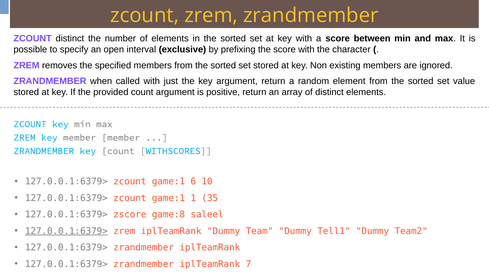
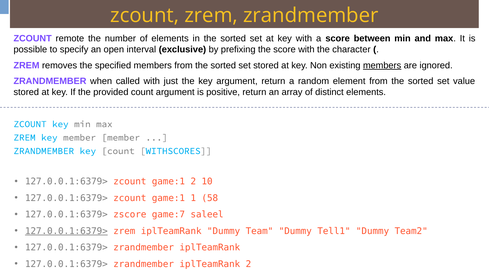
ZCOUNT distinct: distinct -> remote
members at (382, 65) underline: none -> present
game:1 6: 6 -> 2
35: 35 -> 58
game:8: game:8 -> game:7
iplTeamRank 7: 7 -> 2
